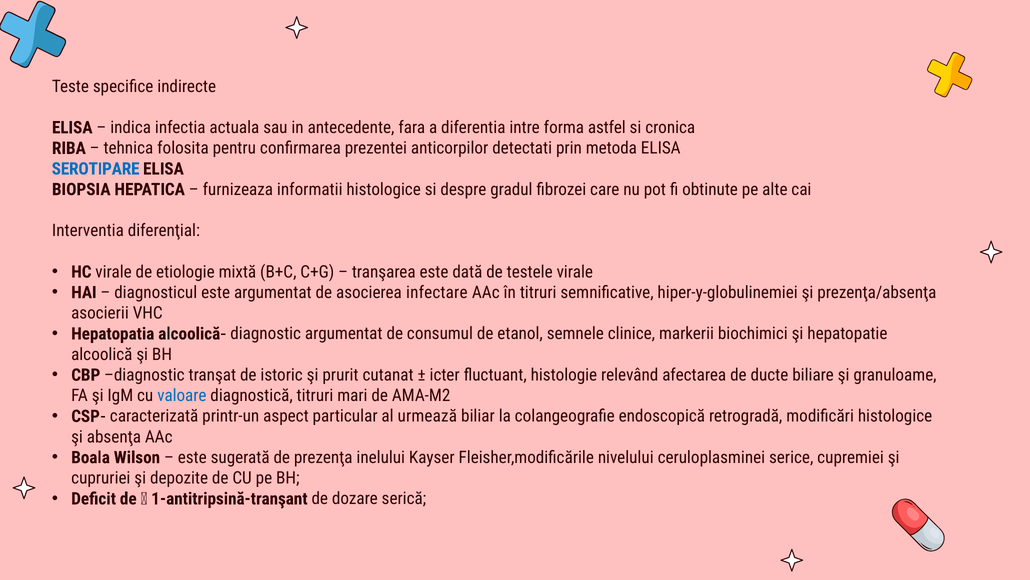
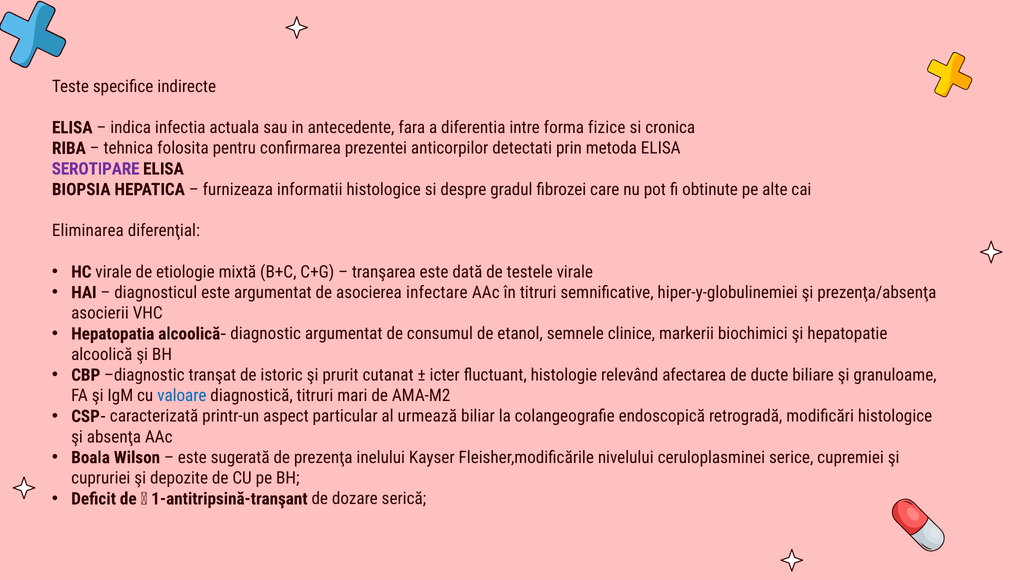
astfel: astfel -> fizice
SEROTIPARE colour: blue -> purple
Interventia: Interventia -> Eliminarea
